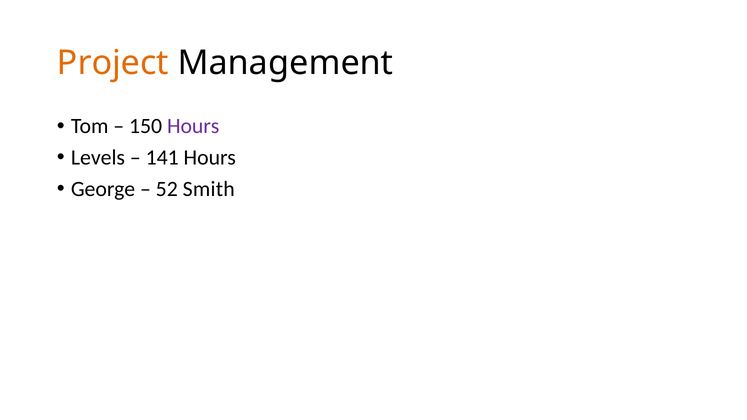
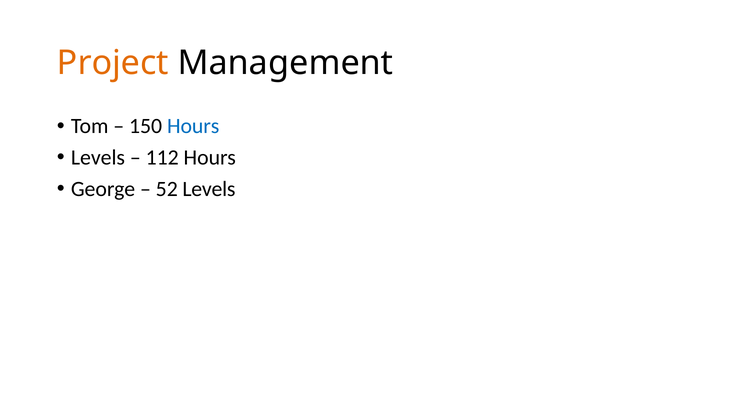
Hours at (193, 126) colour: purple -> blue
141: 141 -> 112
52 Smith: Smith -> Levels
